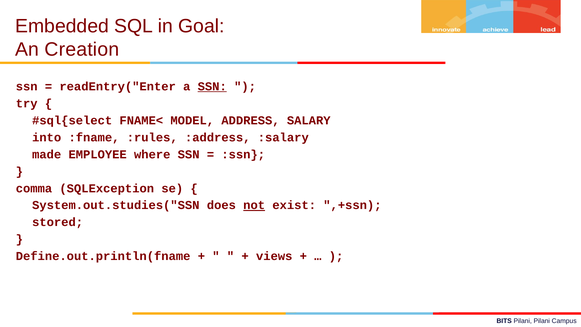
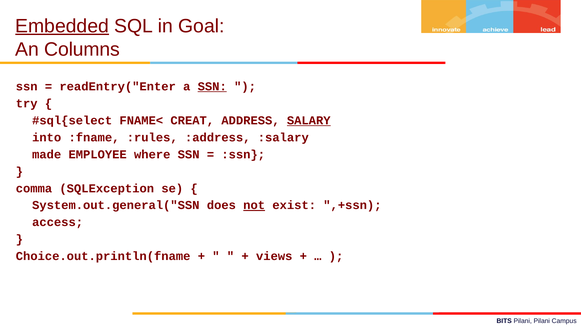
Embedded underline: none -> present
Creation: Creation -> Columns
MODEL: MODEL -> CREAT
SALARY underline: none -> present
System.out.studies("SSN: System.out.studies("SSN -> System.out.general("SSN
stored: stored -> access
Define.out.println(fname: Define.out.println(fname -> Choice.out.println(fname
